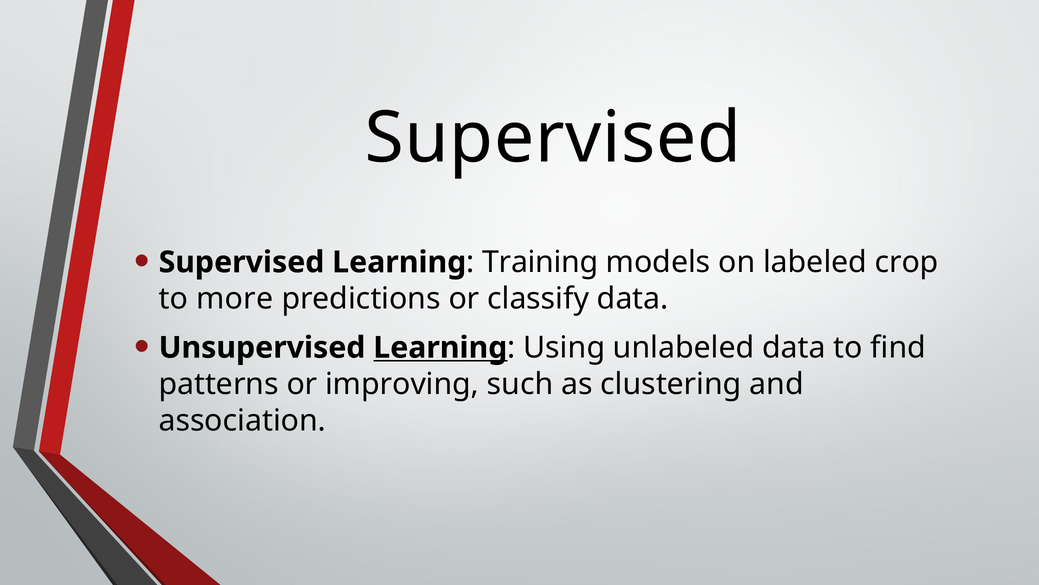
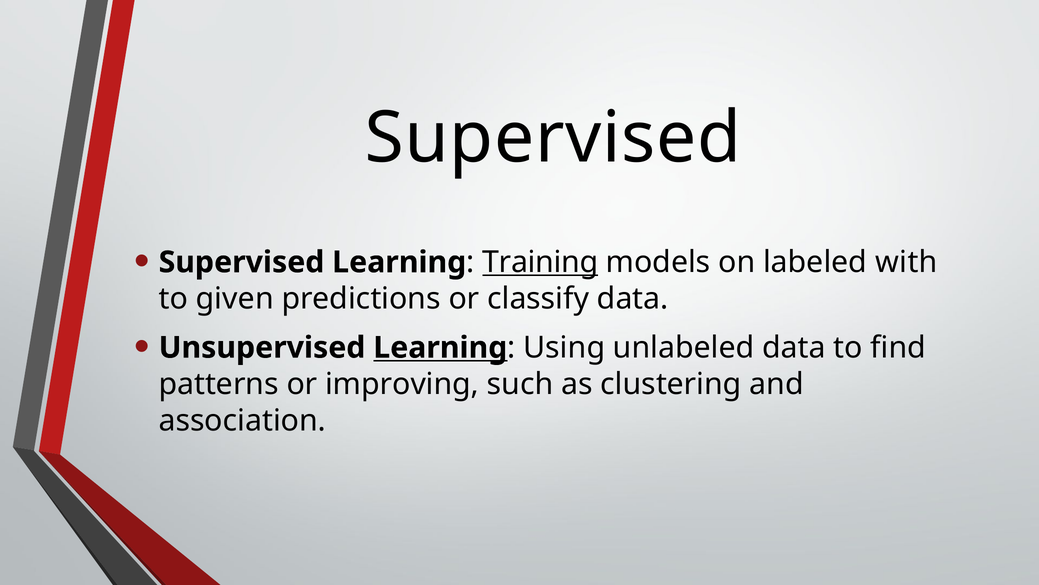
Training underline: none -> present
crop: crop -> with
more: more -> given
